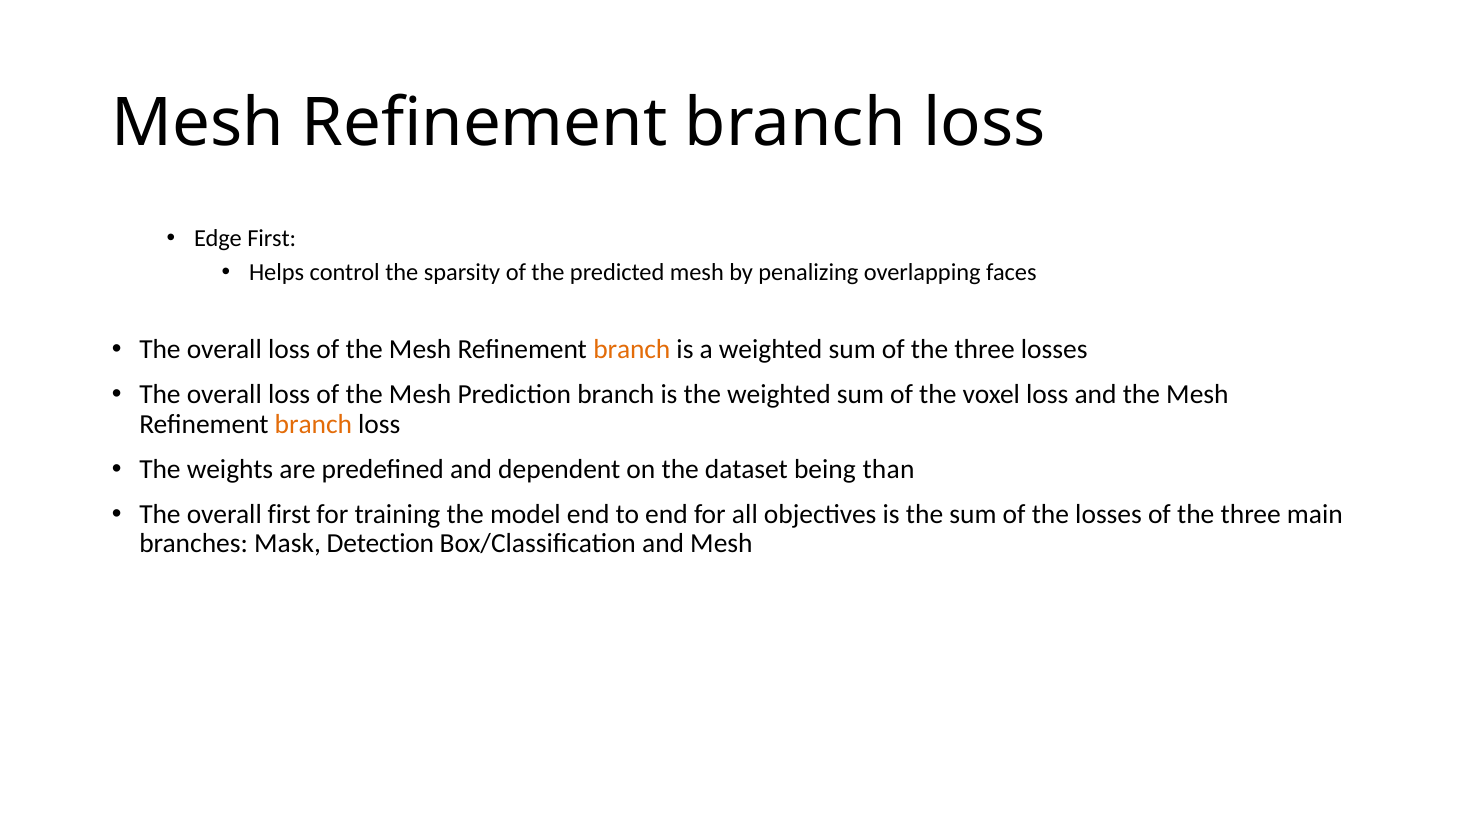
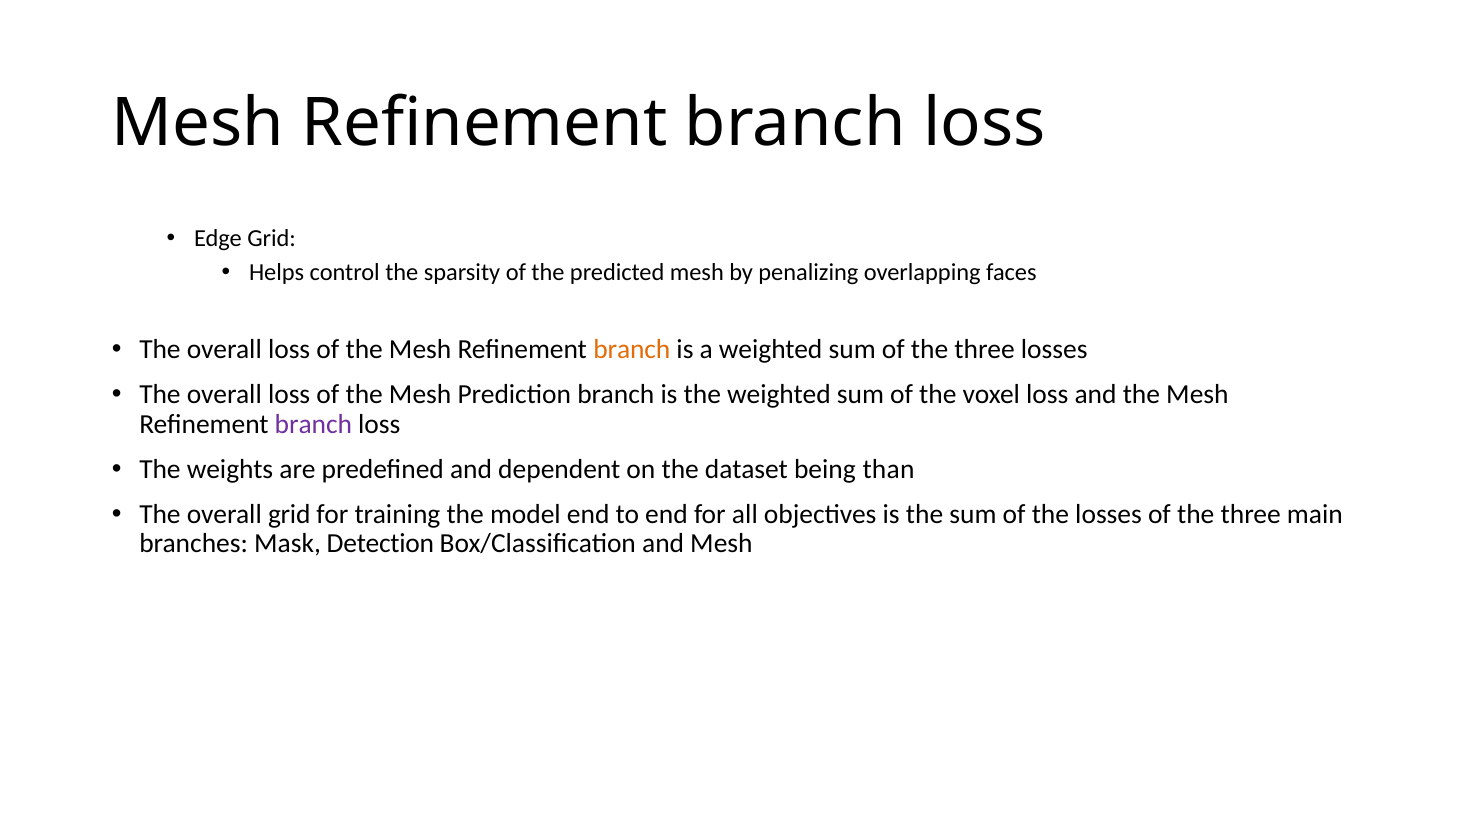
Edge First: First -> Grid
branch at (313, 424) colour: orange -> purple
overall first: first -> grid
